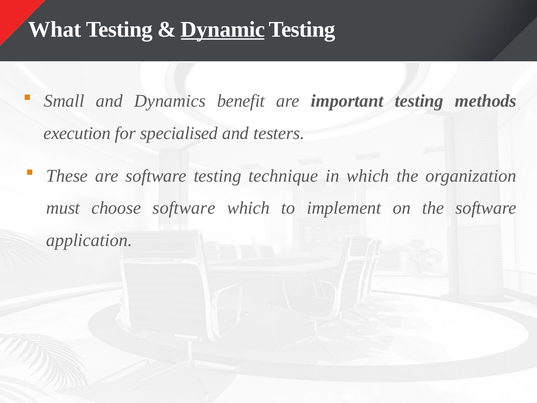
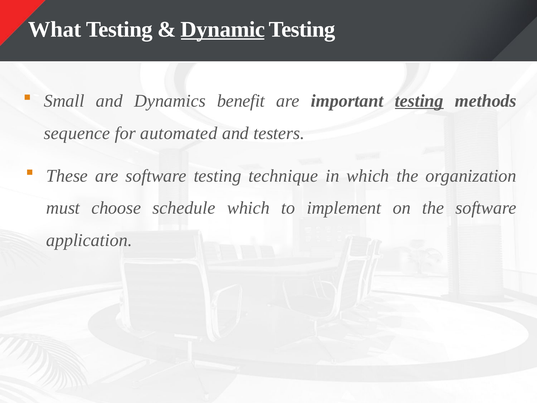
testing at (419, 101) underline: none -> present
execution: execution -> sequence
specialised: specialised -> automated
choose software: software -> schedule
